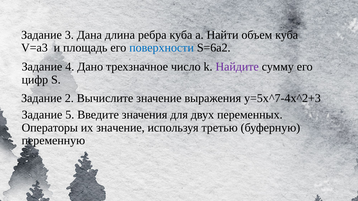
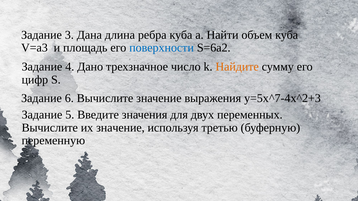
Найдите colour: purple -> orange
2: 2 -> 6
Операторы at (50, 128): Операторы -> Вычислите
